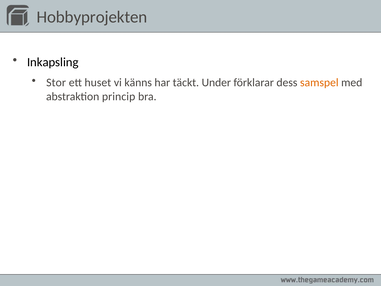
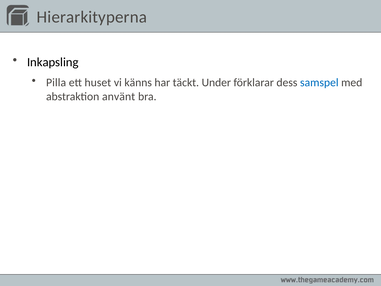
Hobbyprojekten: Hobbyprojekten -> Hierarkityperna
Stor: Stor -> Pilla
samspel colour: orange -> blue
princip: princip -> använt
